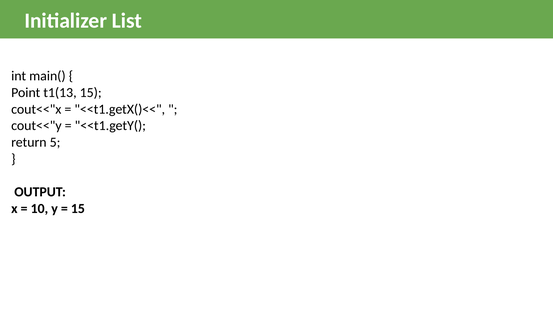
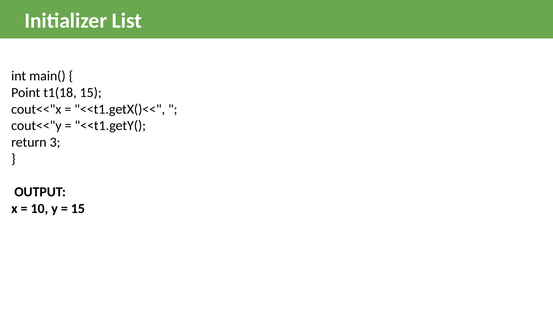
t1(13: t1(13 -> t1(18
5: 5 -> 3
